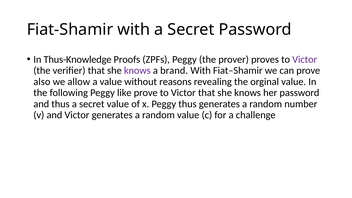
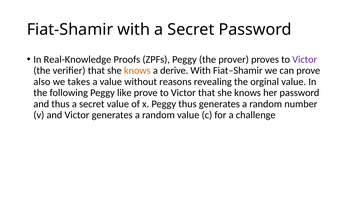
Thus-Knowledge: Thus-Knowledge -> Real-Knowledge
knows at (137, 71) colour: purple -> orange
brand: brand -> derive
allow: allow -> takes
